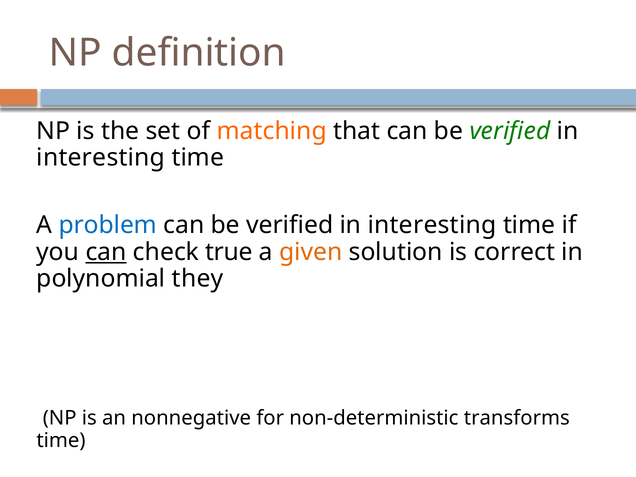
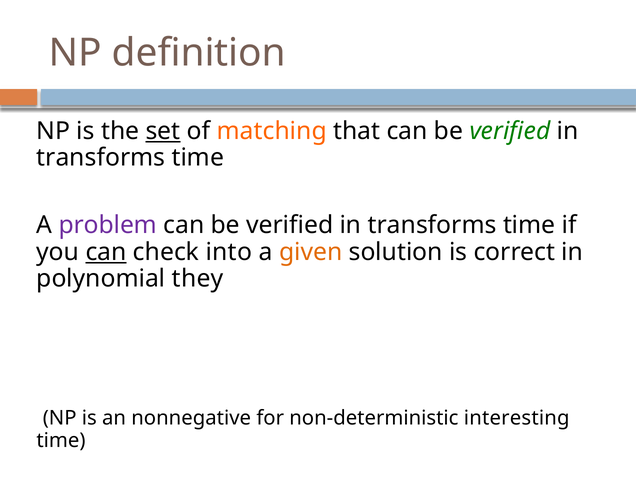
set underline: none -> present
interesting at (101, 158): interesting -> transforms
problem colour: blue -> purple
interesting at (432, 225): interesting -> transforms
true: true -> into
transforms: transforms -> interesting
